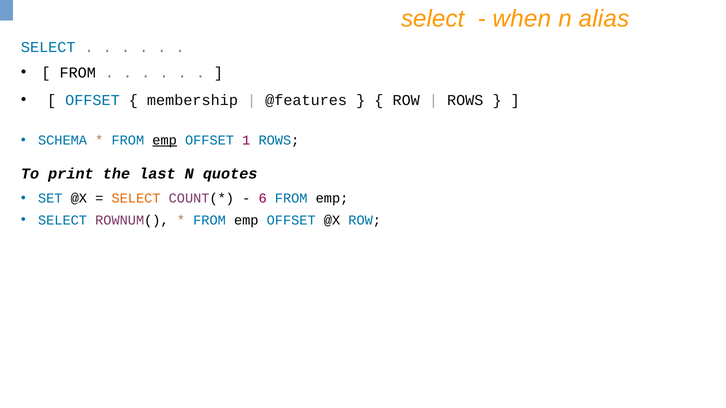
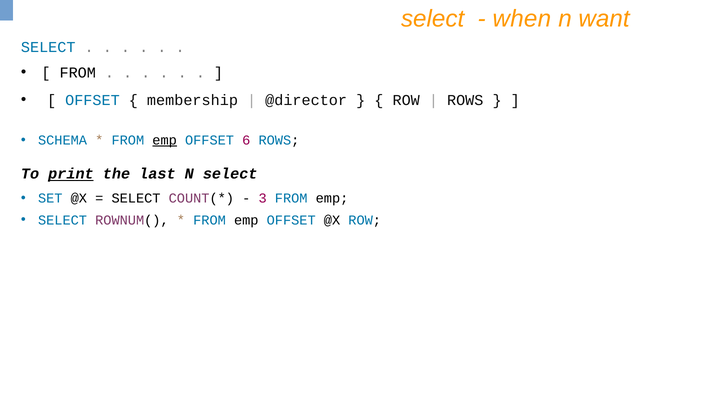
alias: alias -> want
@features: @features -> @director
1: 1 -> 6
print underline: none -> present
N quotes: quotes -> select
SELECT at (136, 198) colour: orange -> black
6: 6 -> 3
